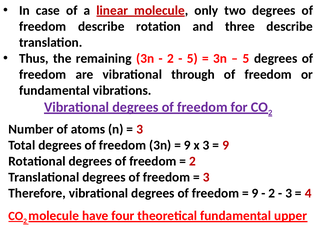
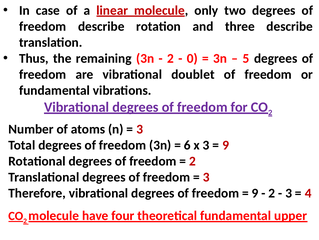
5 at (192, 58): 5 -> 0
through: through -> doublet
9 at (187, 145): 9 -> 6
